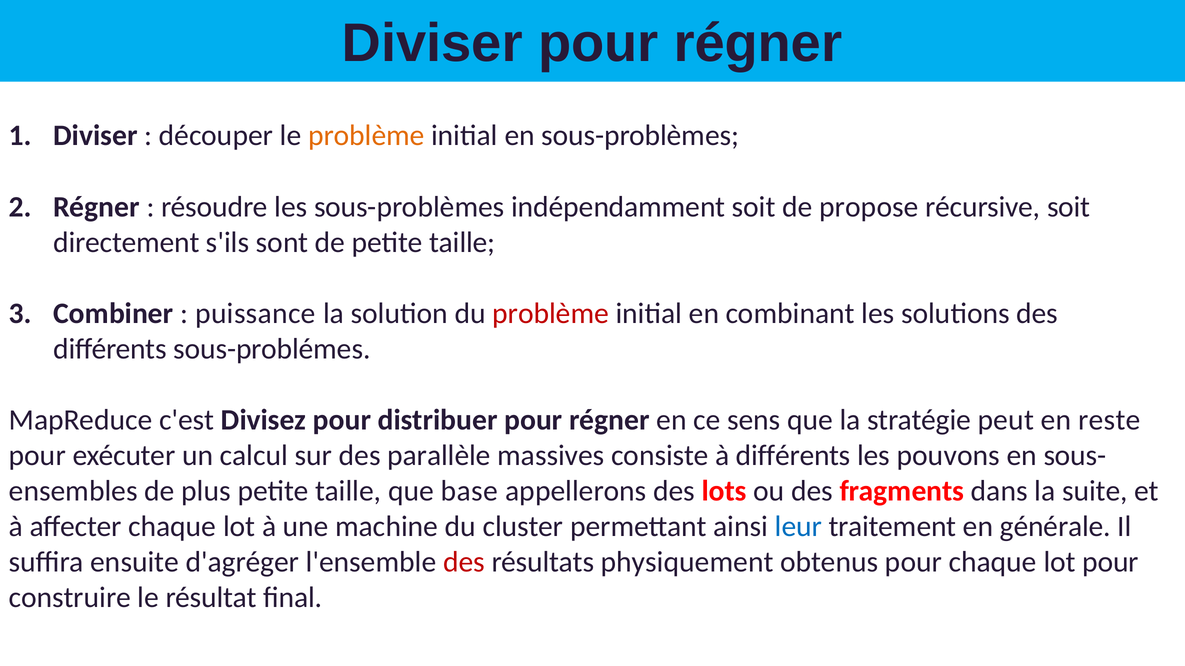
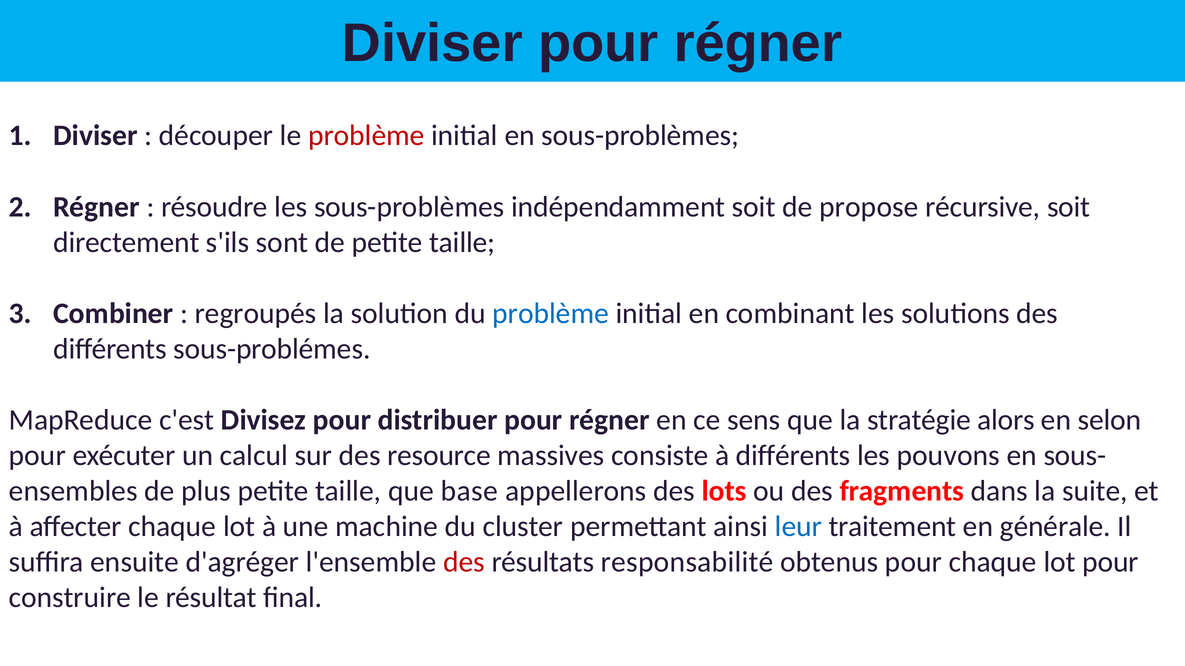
problème at (366, 136) colour: orange -> red
puissance: puissance -> regroupés
problème at (551, 314) colour: red -> blue
peut: peut -> alors
reste: reste -> selon
parallèle: parallèle -> resource
physiquement: physiquement -> responsabilité
